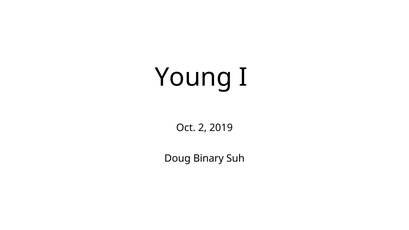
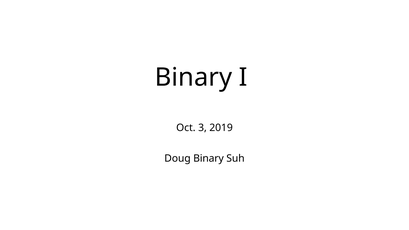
Young at (194, 77): Young -> Binary
2: 2 -> 3
